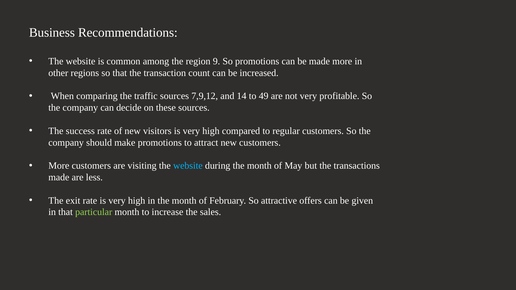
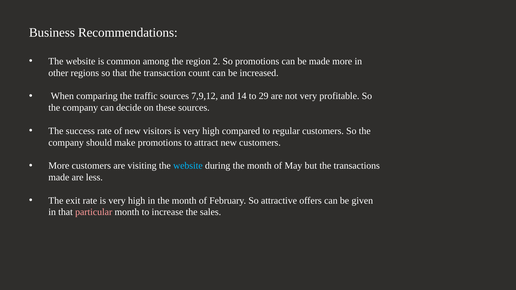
9: 9 -> 2
49: 49 -> 29
particular colour: light green -> pink
